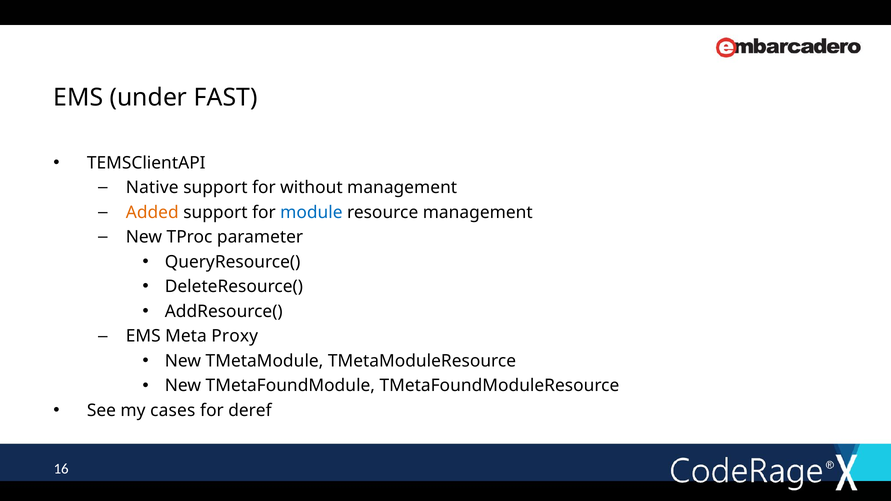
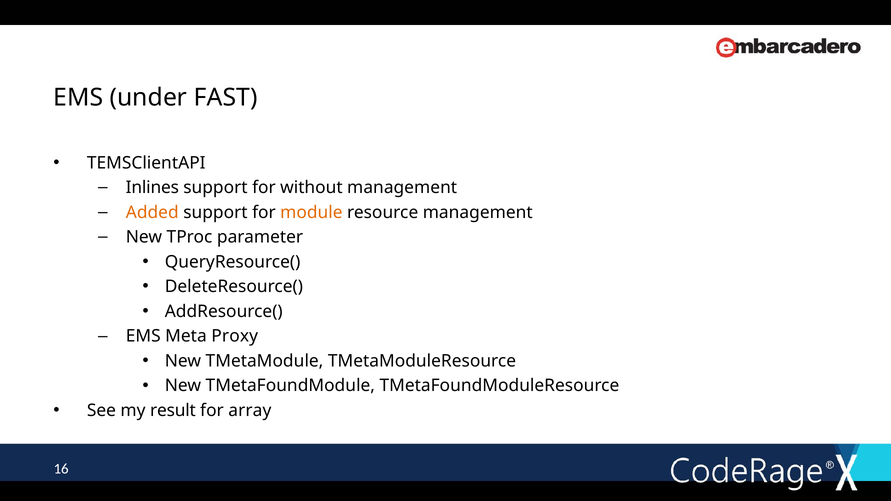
Native: Native -> Inlines
module colour: blue -> orange
cases: cases -> result
deref: deref -> array
